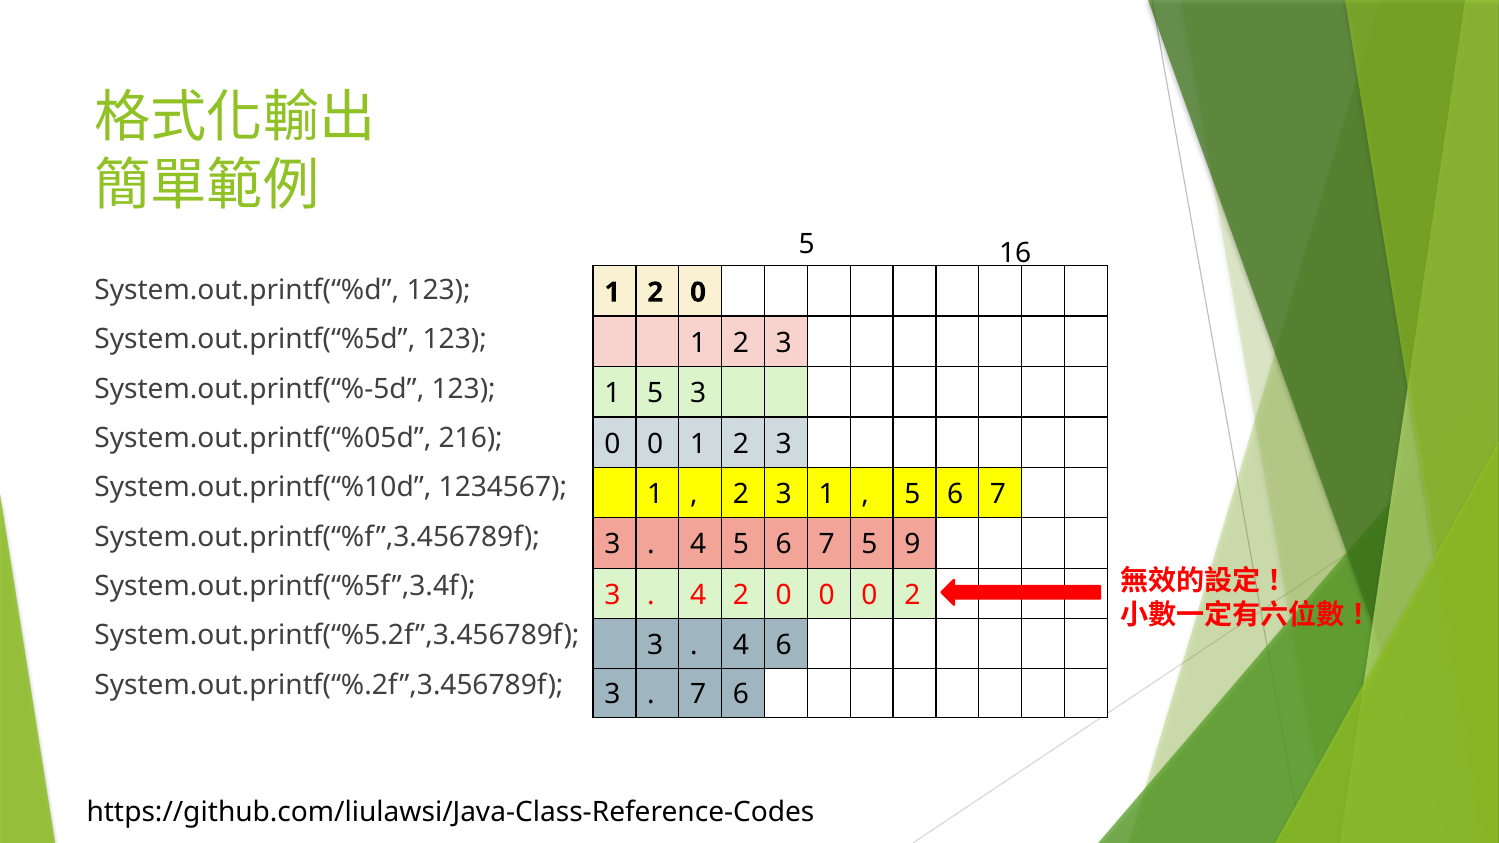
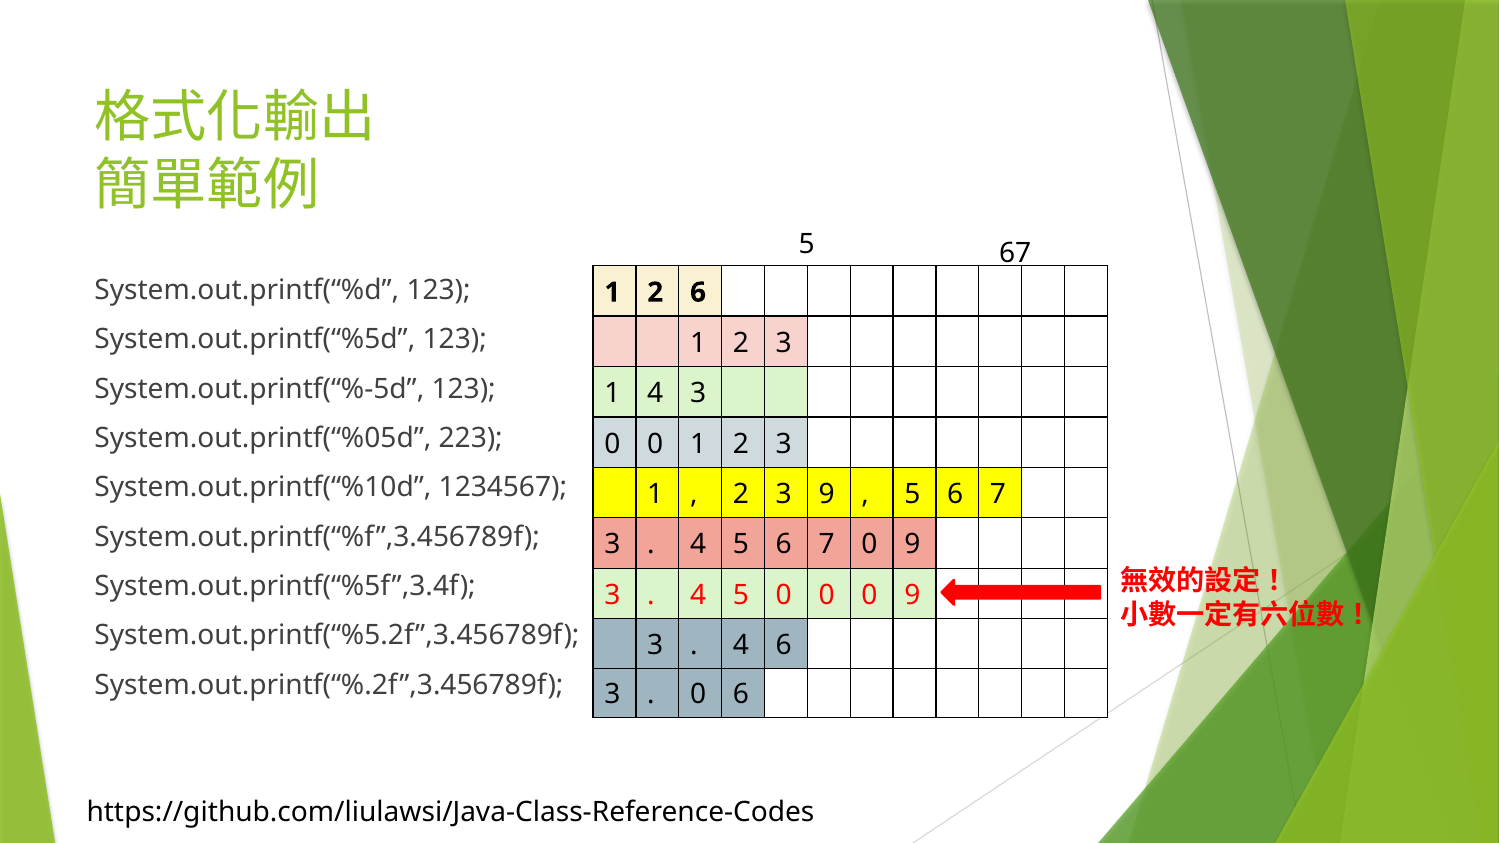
16: 16 -> 67
1 2 0: 0 -> 6
1 5: 5 -> 4
216: 216 -> 223
1 at (827, 494): 1 -> 9
7 5: 5 -> 0
2 at (741, 595): 2 -> 5
0 0 2: 2 -> 9
7 at (698, 695): 7 -> 0
